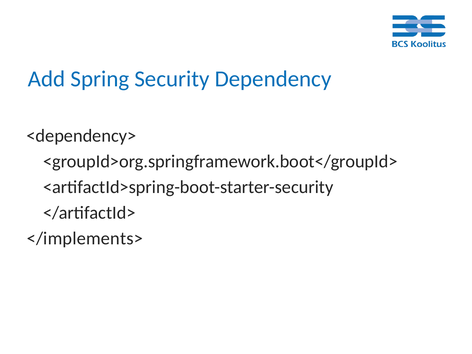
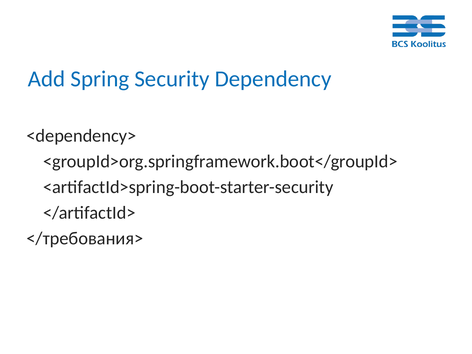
</implements>: </implements> -> </требования>
